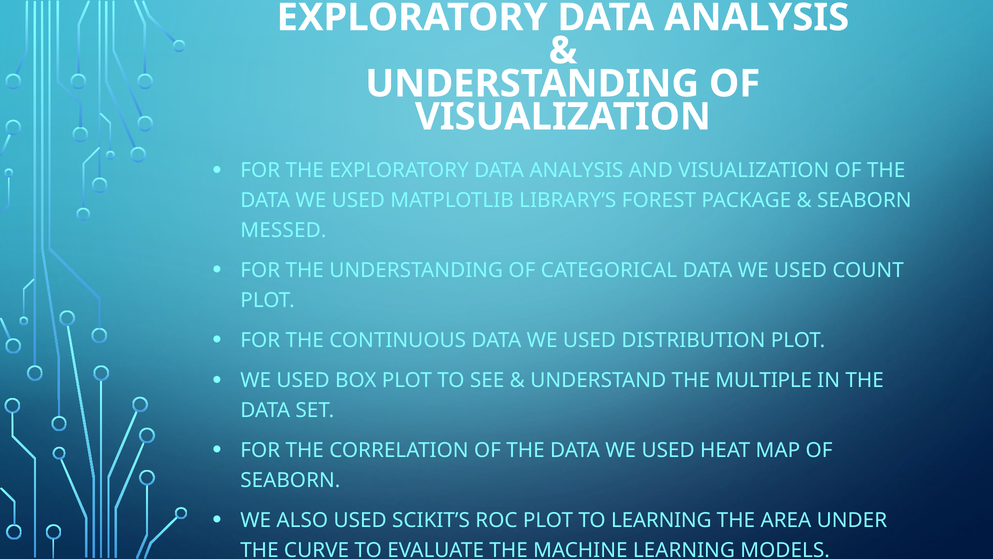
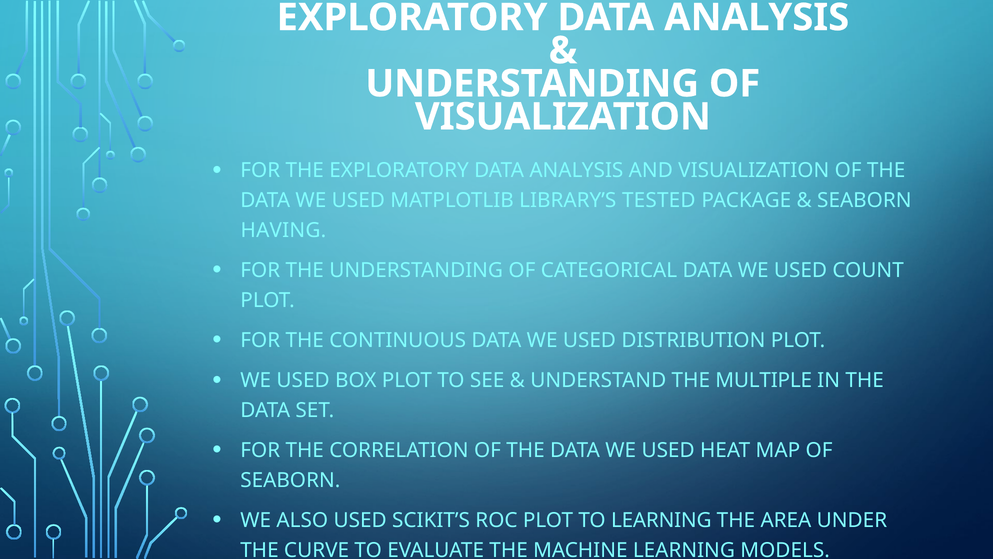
FOREST: FOREST -> TESTED
MESSED: MESSED -> HAVING
